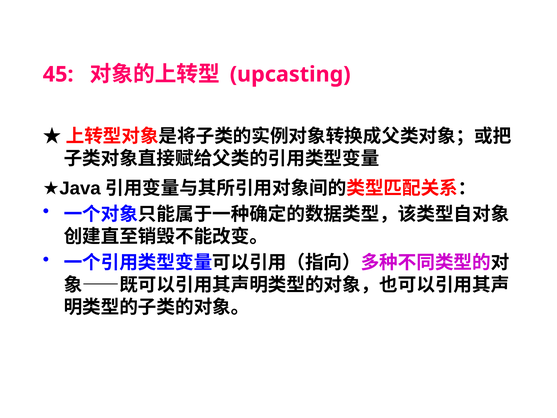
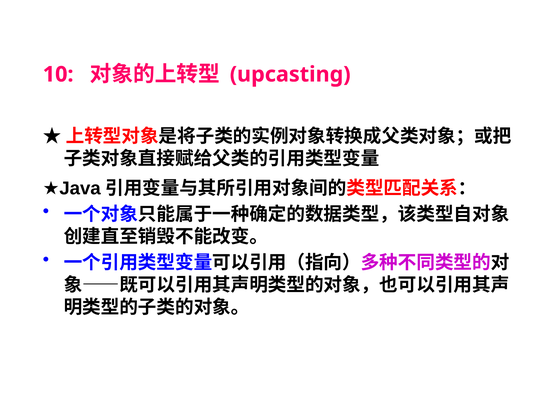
45: 45 -> 10
